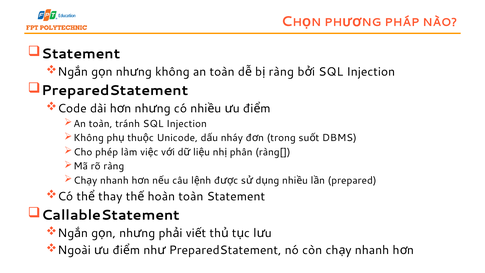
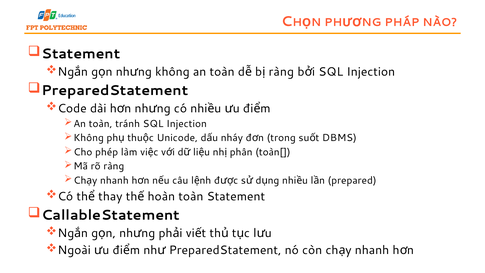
ràng[: ràng[ -> toàn[
